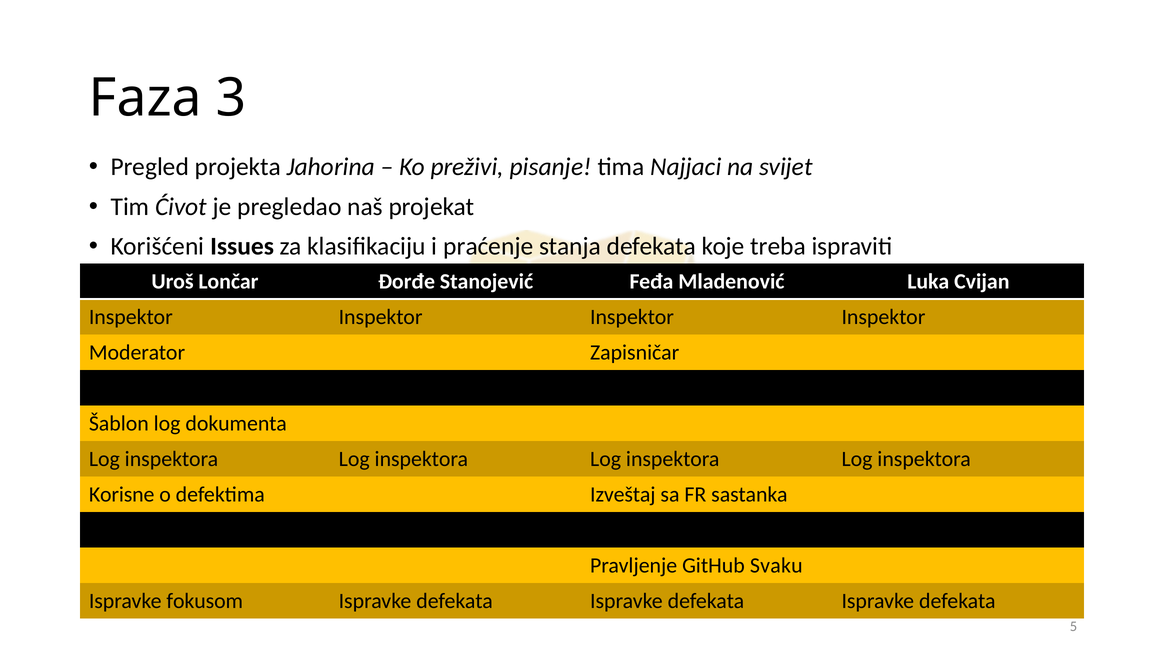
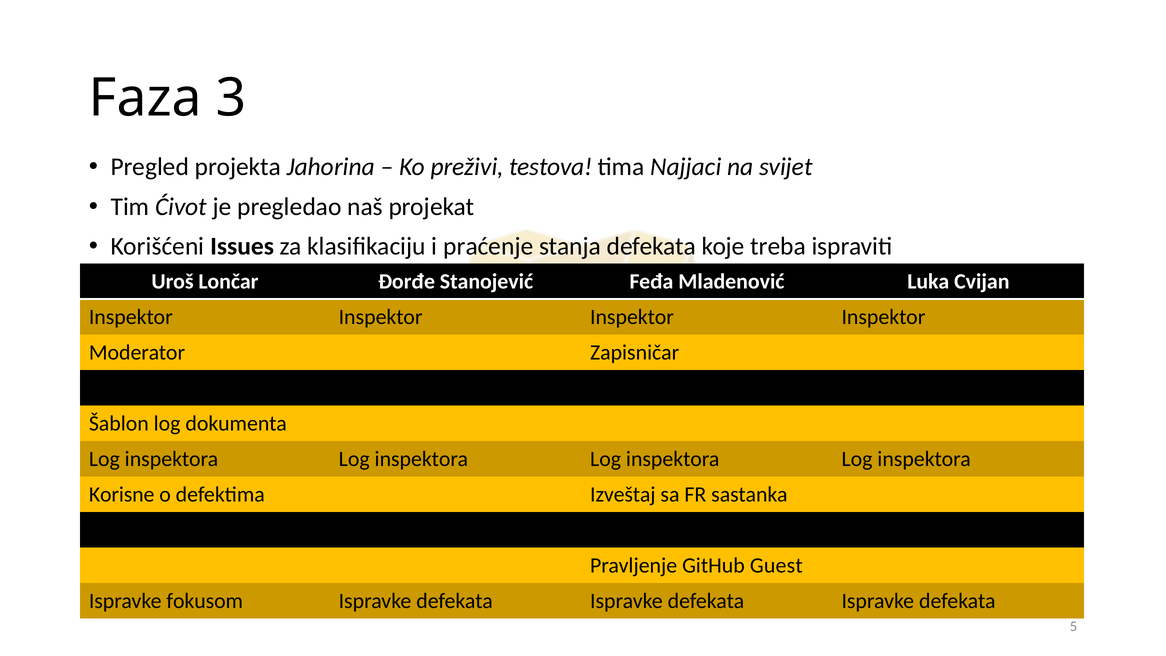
pisanje: pisanje -> testova
Svaku: Svaku -> Guest
